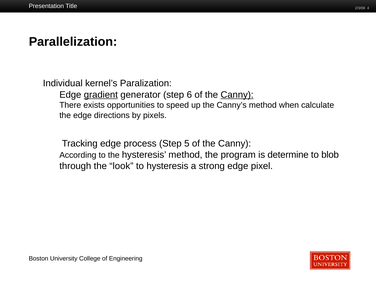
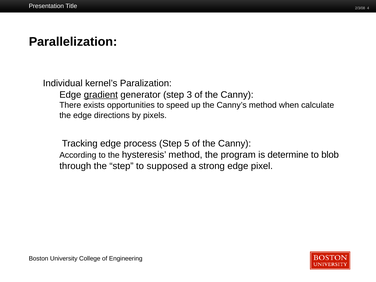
6: 6 -> 3
Canny at (237, 95) underline: present -> none
the look: look -> step
to hysteresis: hysteresis -> supposed
